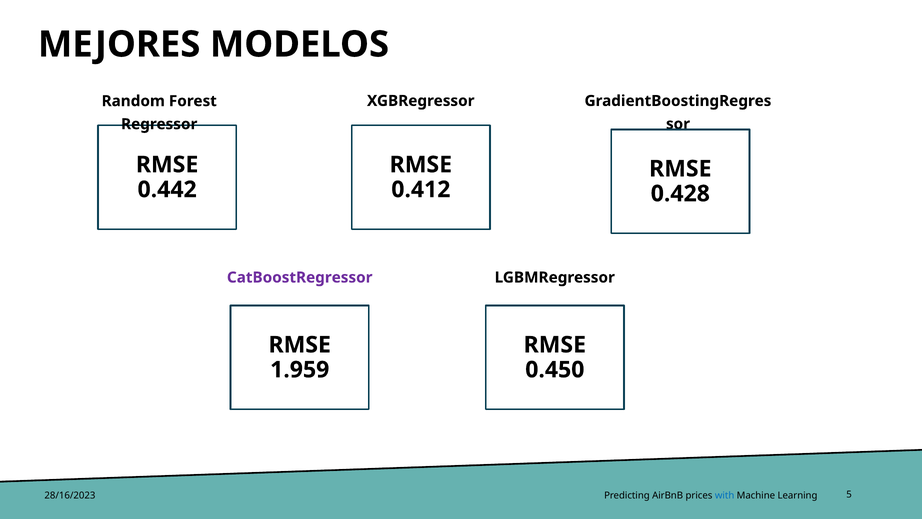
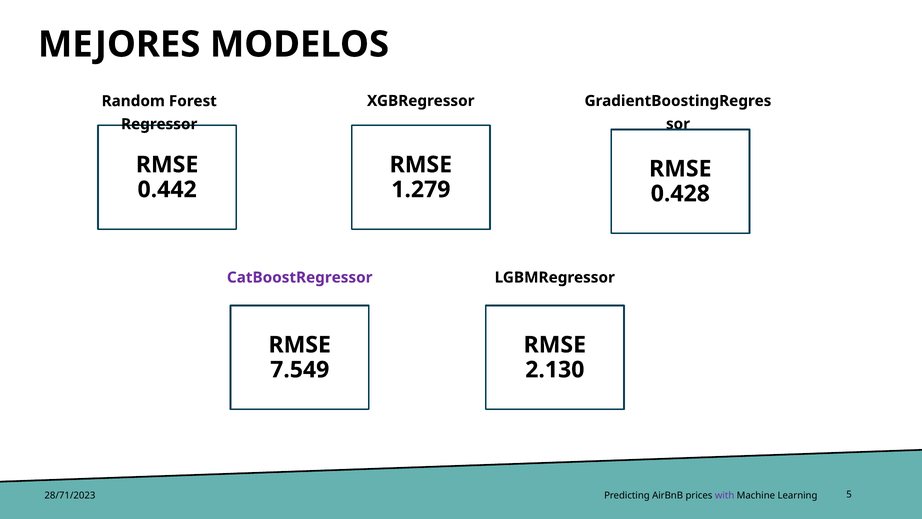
0.412: 0.412 -> 1.279
1.959: 1.959 -> 7.549
0.450: 0.450 -> 2.130
28/16/2023: 28/16/2023 -> 28/71/2023
with colour: blue -> purple
